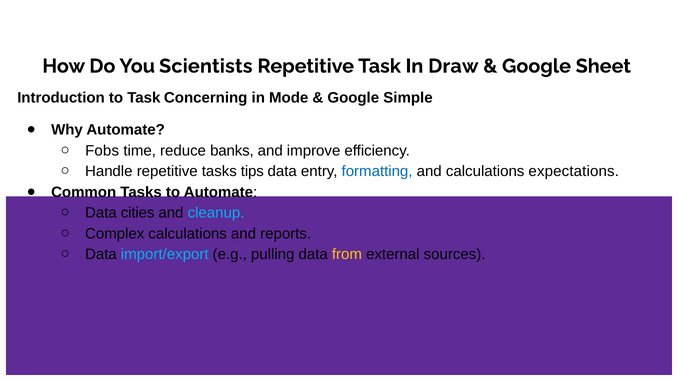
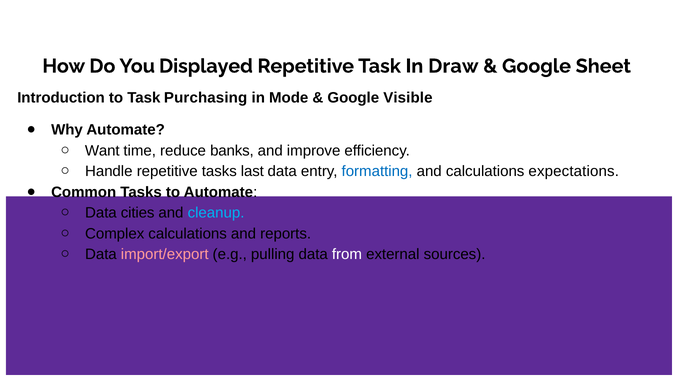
Scientists: Scientists -> Displayed
Concerning: Concerning -> Purchasing
Simple: Simple -> Visible
Fobs: Fobs -> Want
tips: tips -> last
import/export colour: light blue -> pink
from colour: yellow -> white
